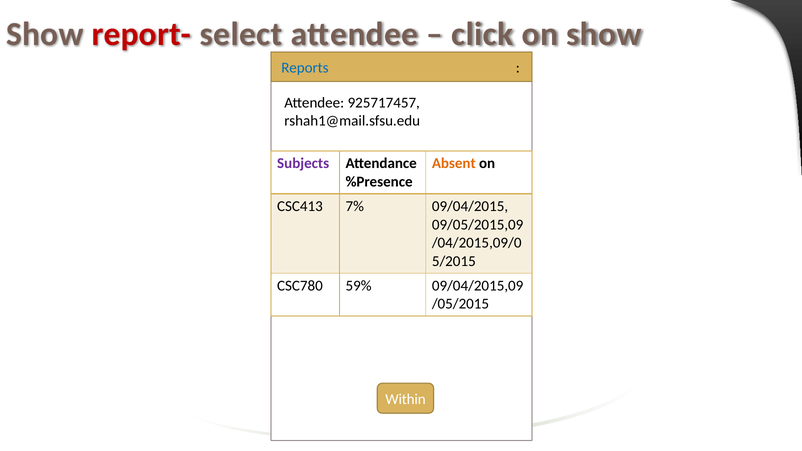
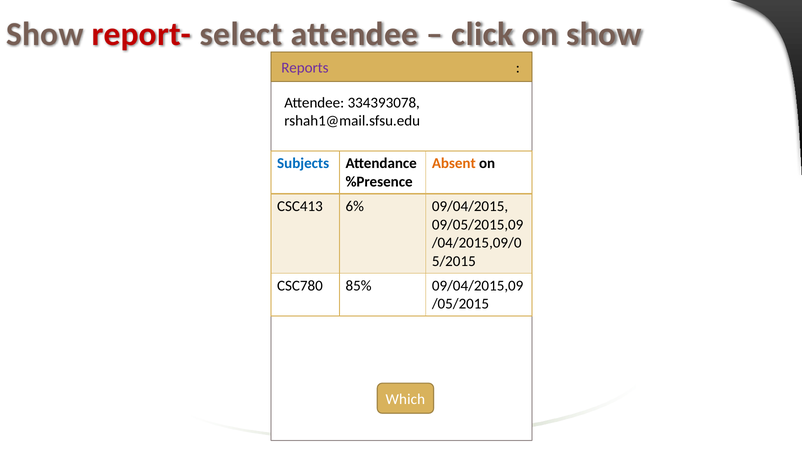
Reports colour: blue -> purple
925717457: 925717457 -> 334393078
Subjects colour: purple -> blue
7%: 7% -> 6%
59%: 59% -> 85%
Within: Within -> Which
